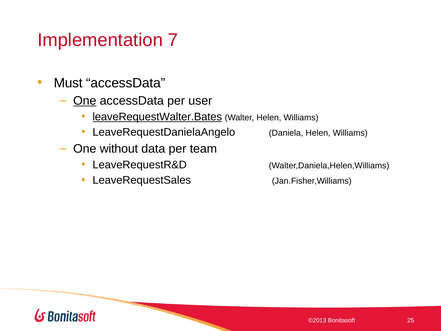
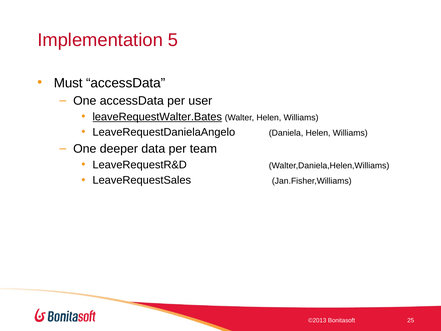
7: 7 -> 5
One at (85, 101) underline: present -> none
without: without -> deeper
